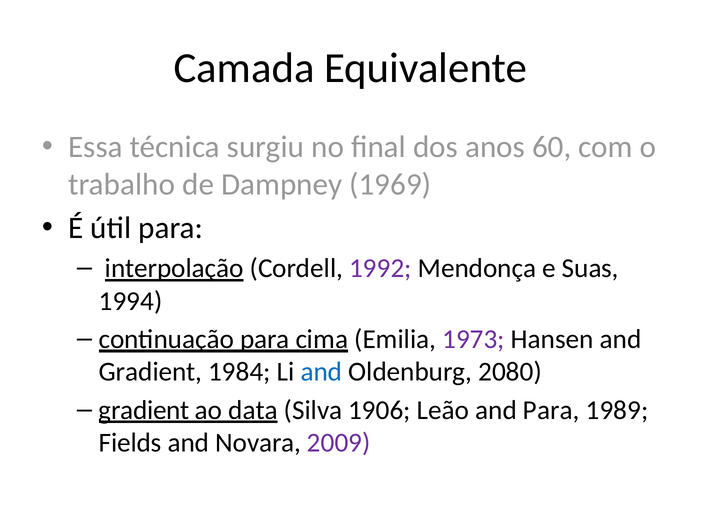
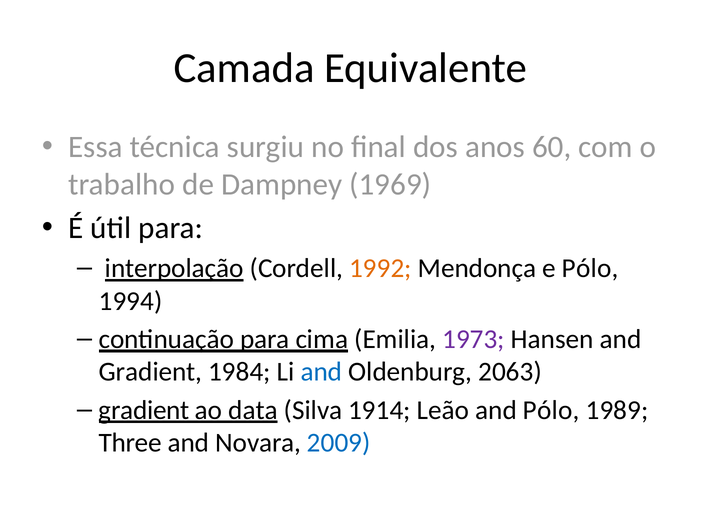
1992 colour: purple -> orange
e Suas: Suas -> Pólo
2080: 2080 -> 2063
1906: 1906 -> 1914
and Para: Para -> Pólo
Fields: Fields -> Three
2009 colour: purple -> blue
